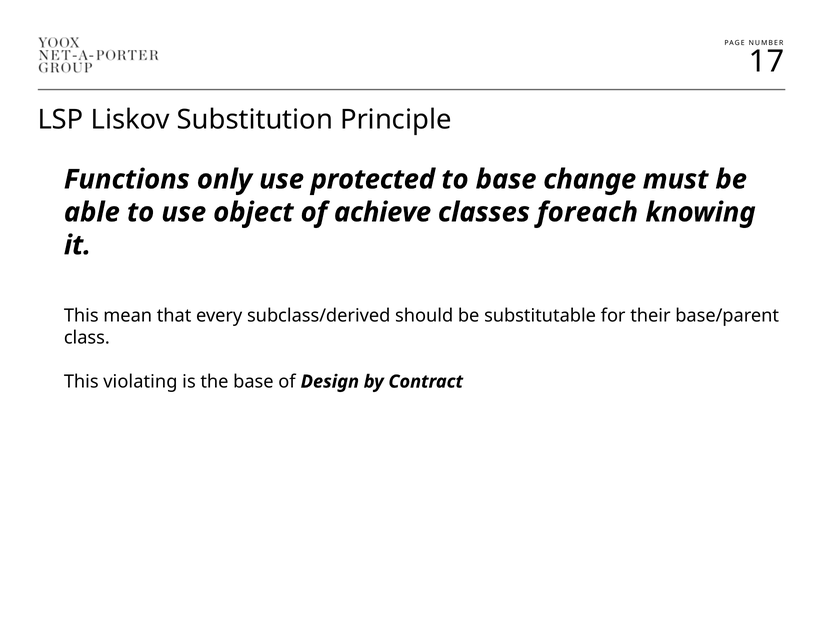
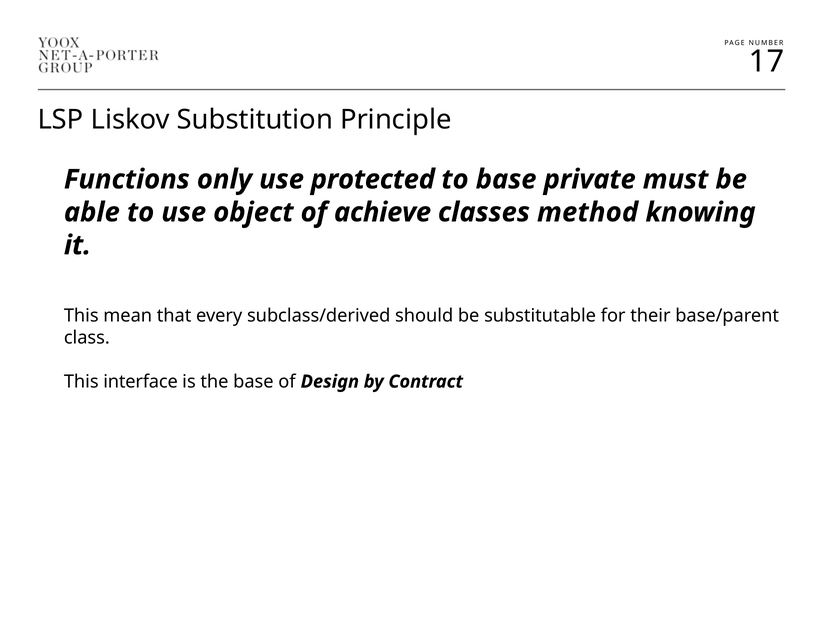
change: change -> private
foreach: foreach -> method
violating: violating -> interface
